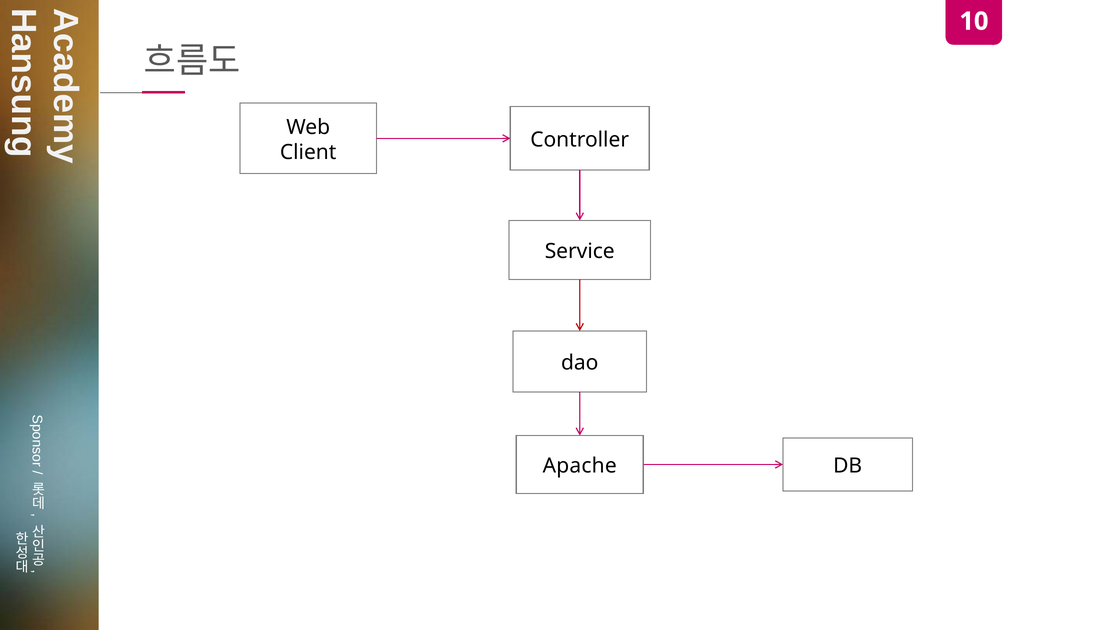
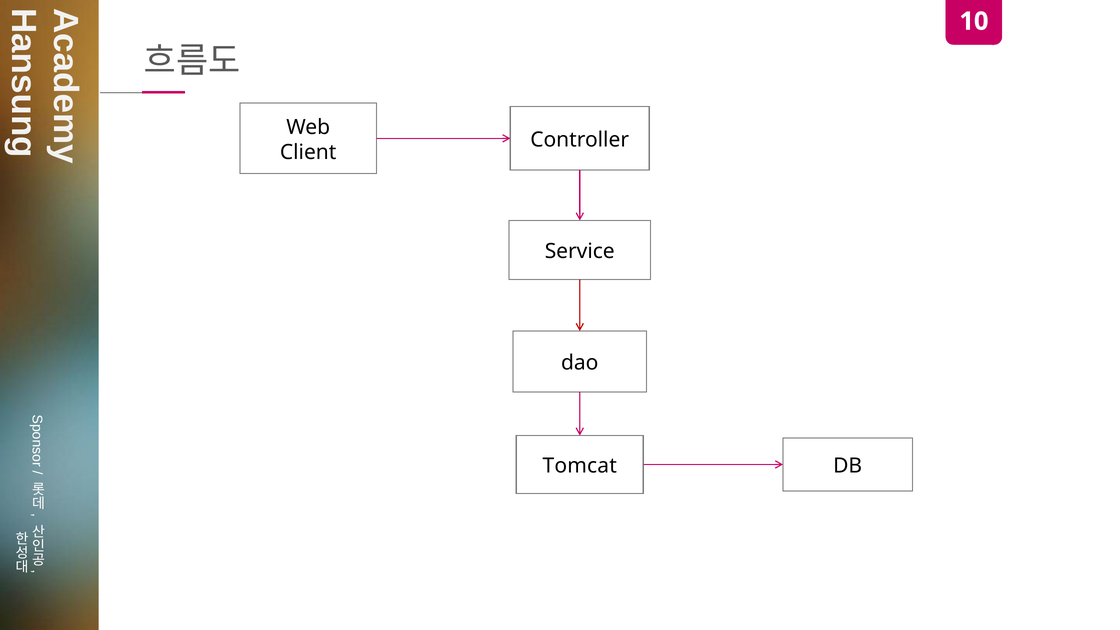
Apache: Apache -> Tomcat
